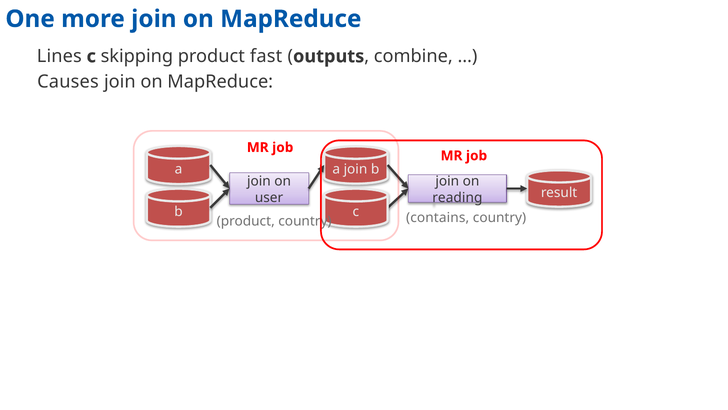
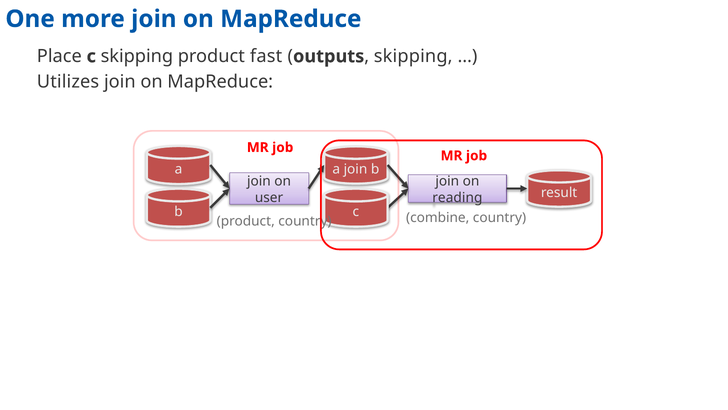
Lines: Lines -> Place
combine at (413, 56): combine -> skipping
Causes: Causes -> Utilizes
contains: contains -> combine
